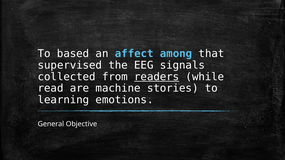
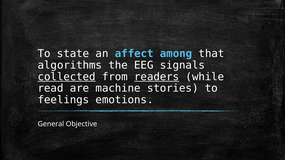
based: based -> state
supervised: supervised -> algorithms
collected underline: none -> present
learning: learning -> feelings
